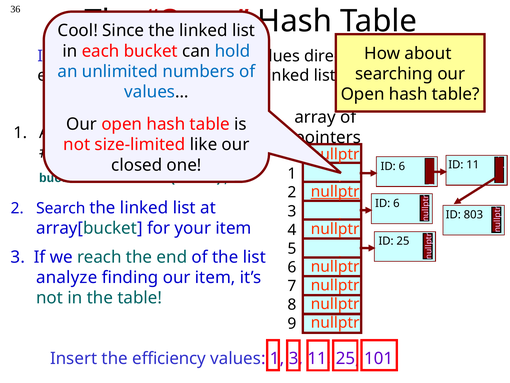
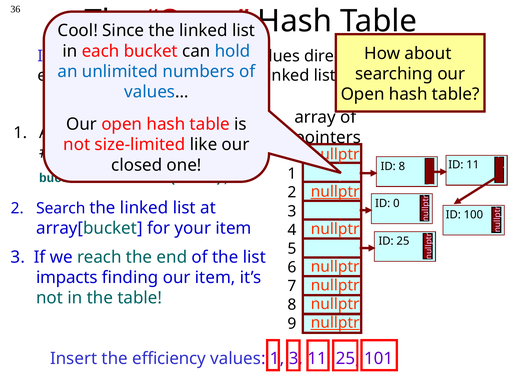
6 at (402, 166): 6 -> 8
6 at (396, 203): 6 -> 0
803: 803 -> 100
analyze: analyze -> impacts
nullptr at (335, 322) underline: none -> present
